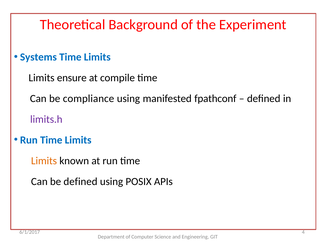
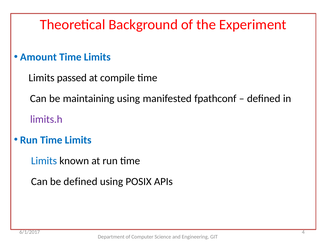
Systems: Systems -> Amount
ensure: ensure -> passed
compliance: compliance -> maintaining
Limits at (44, 161) colour: orange -> blue
